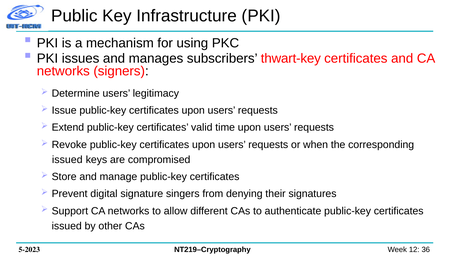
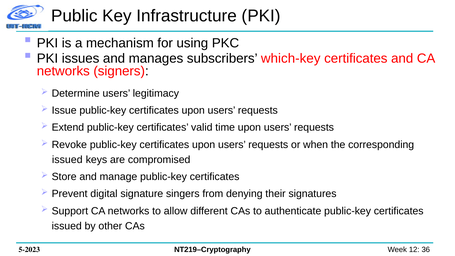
thwart-key: thwart-key -> which-key
